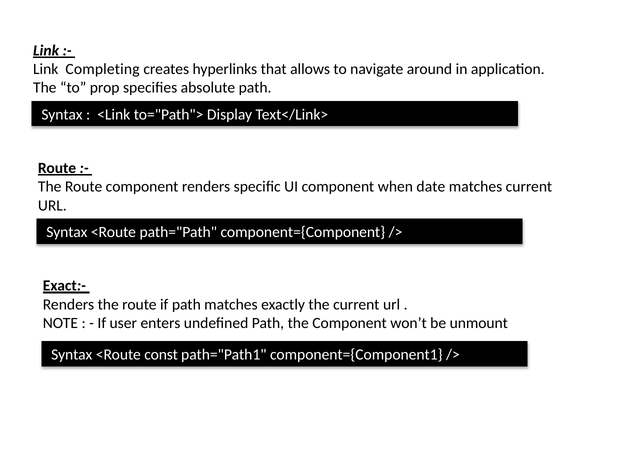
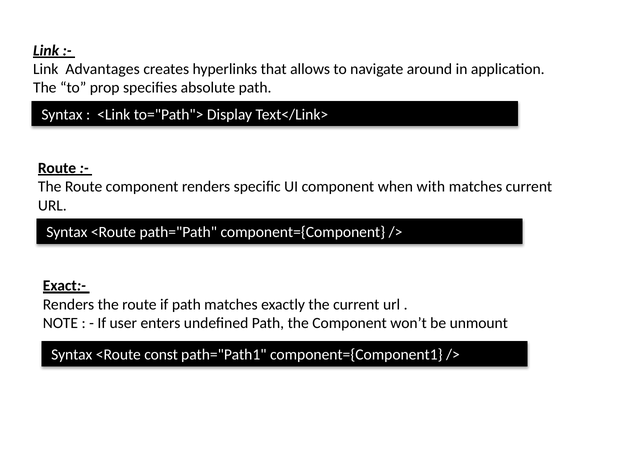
Completing: Completing -> Advantages
date: date -> with
